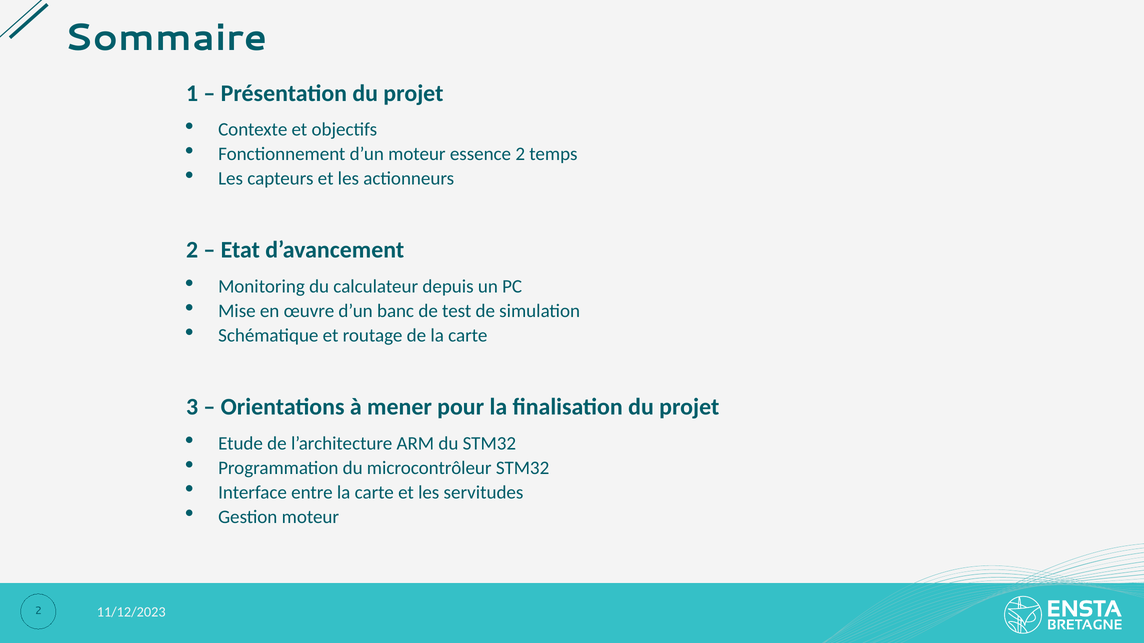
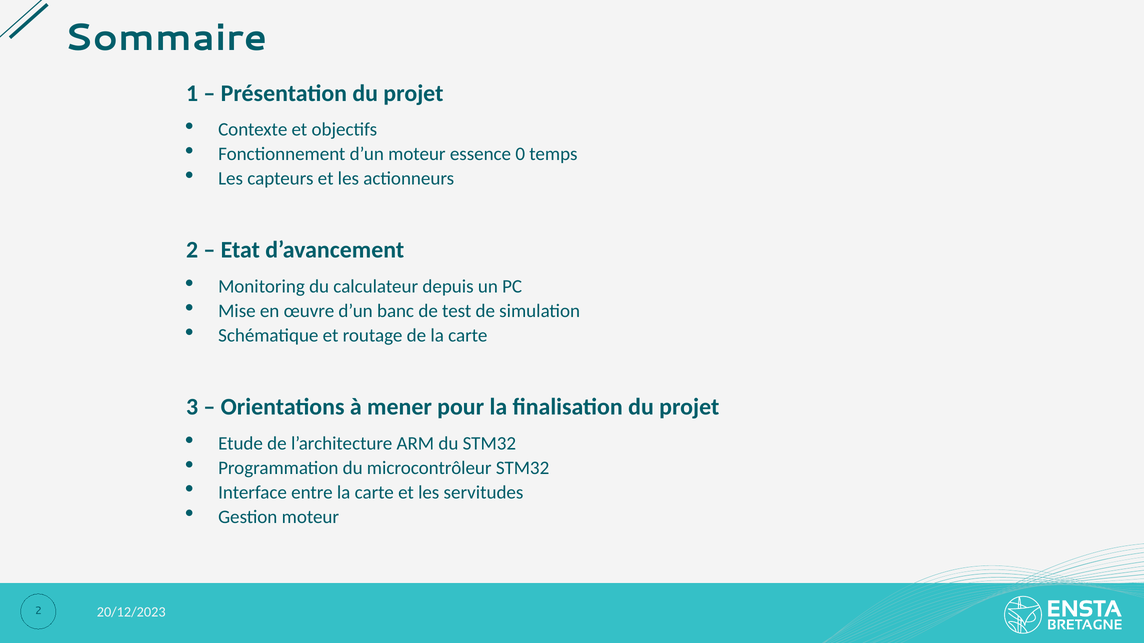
essence 2: 2 -> 0
11/12/2023: 11/12/2023 -> 20/12/2023
